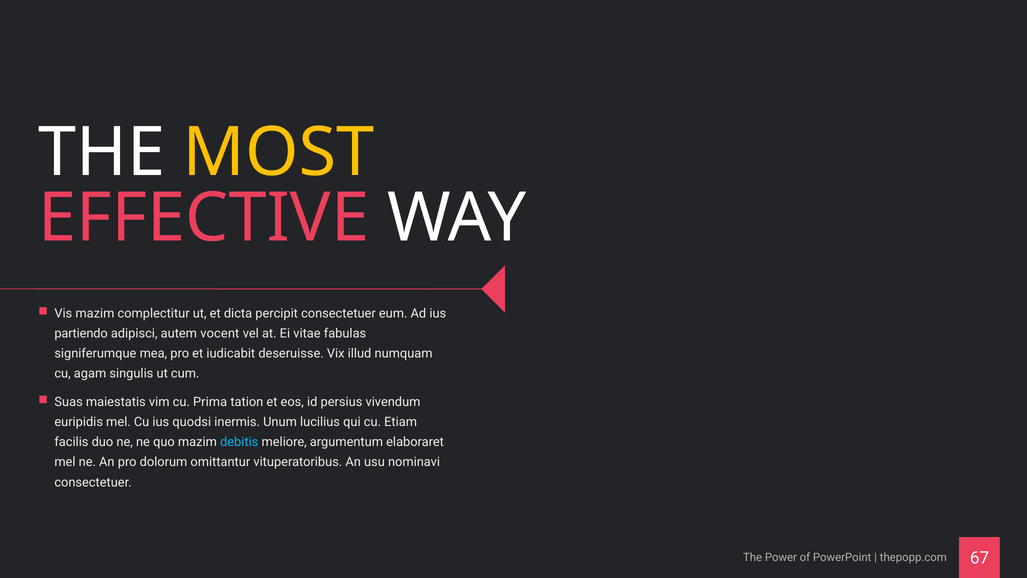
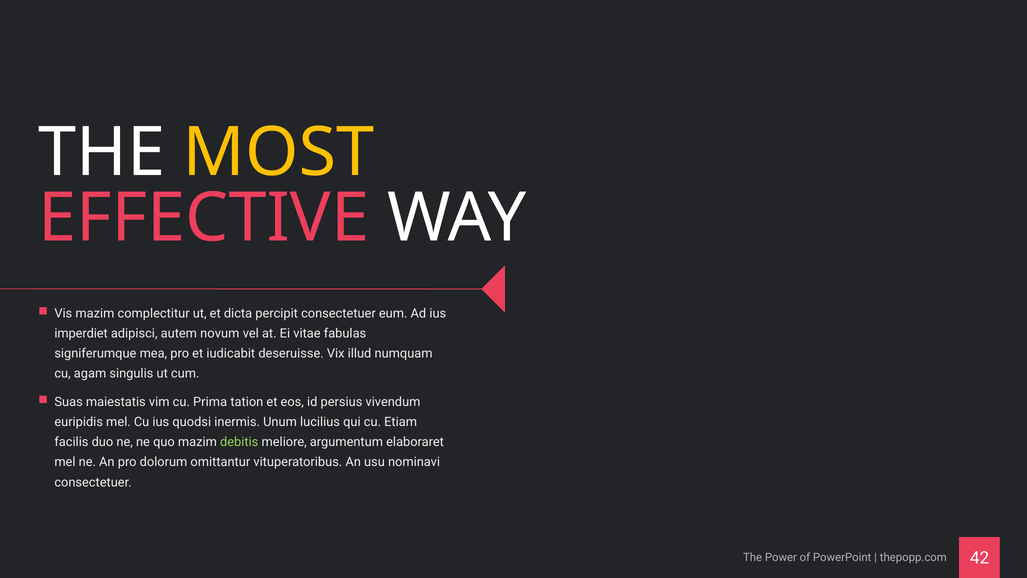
partiendo: partiendo -> imperdiet
vocent: vocent -> novum
debitis colour: light blue -> light green
67: 67 -> 42
